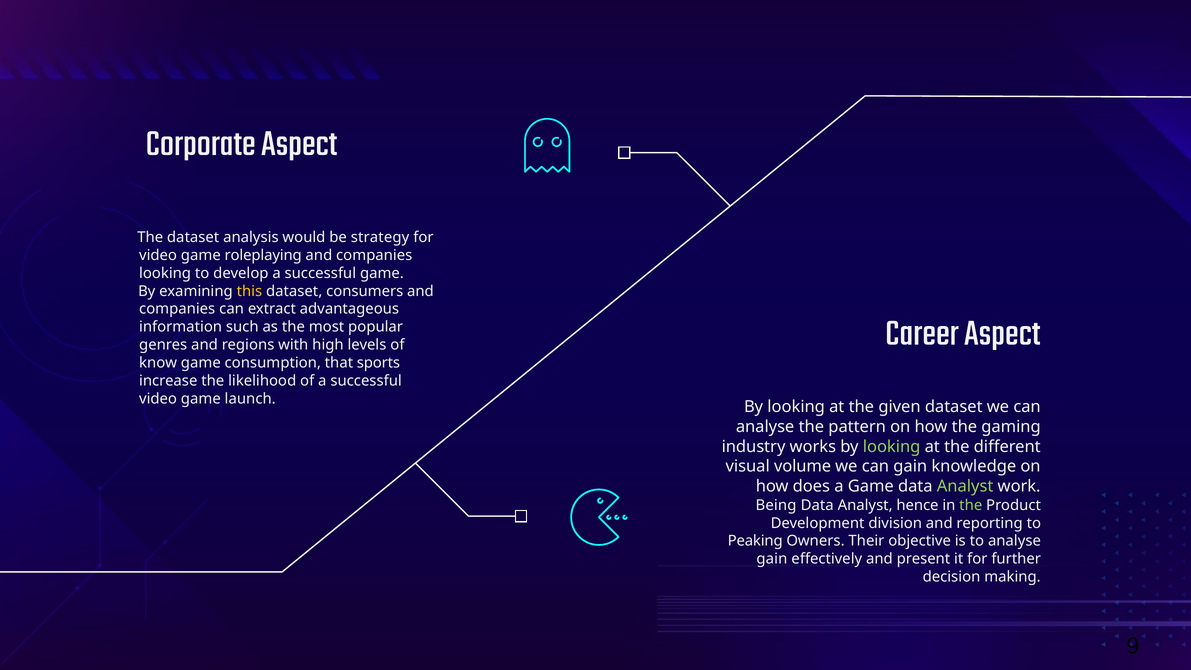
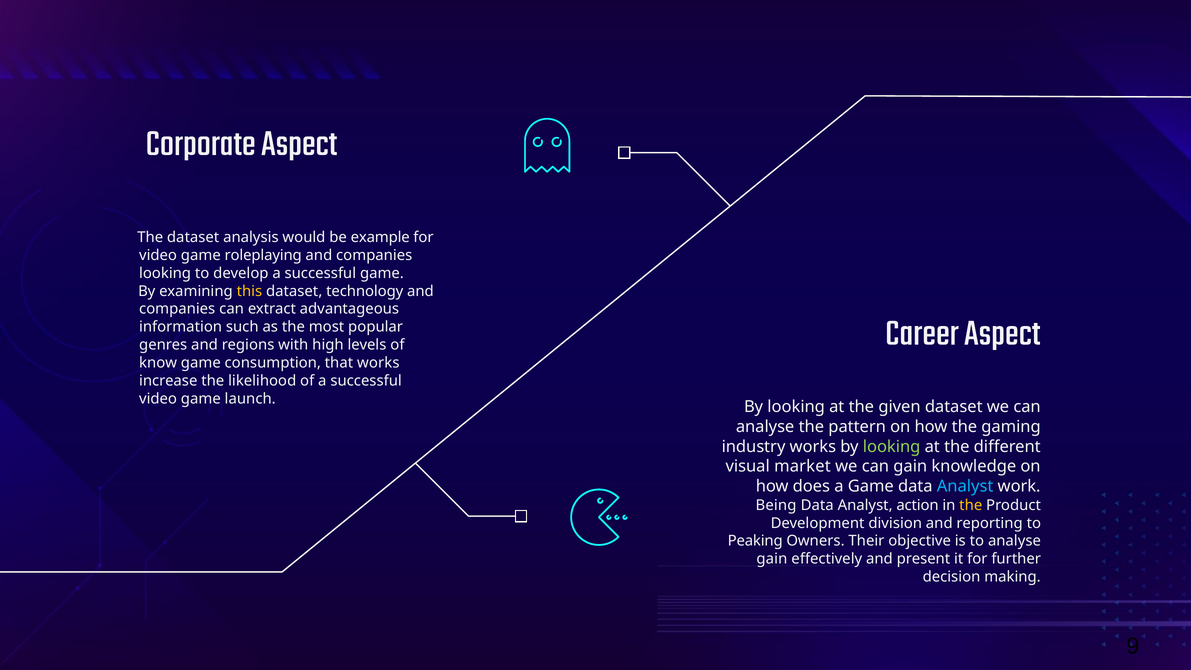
strategy: strategy -> example
consumers: consumers -> technology
that sports: sports -> works
volume: volume -> market
Analyst at (965, 486) colour: light green -> light blue
hence: hence -> action
the at (971, 505) colour: light green -> yellow
